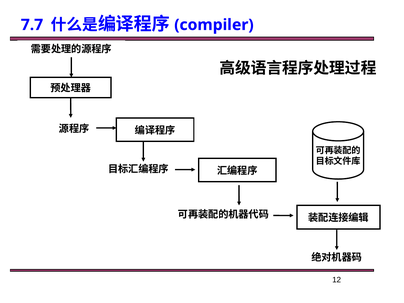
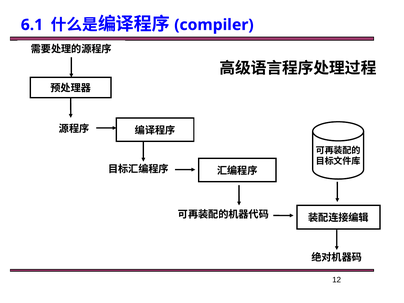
7.7: 7.7 -> 6.1
